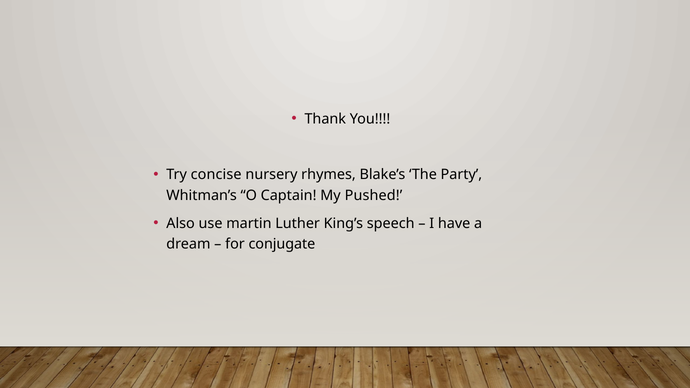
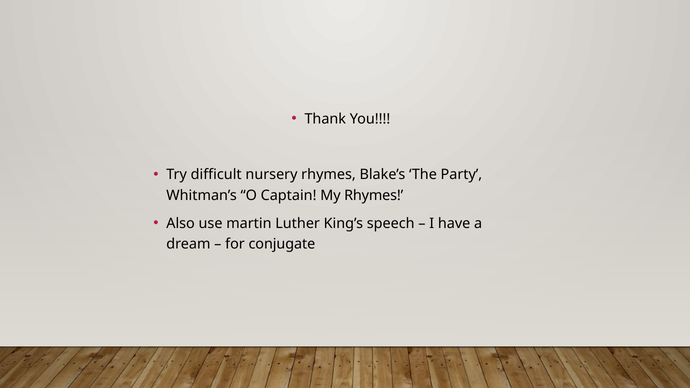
concise: concise -> difficult
My Pushed: Pushed -> Rhymes
